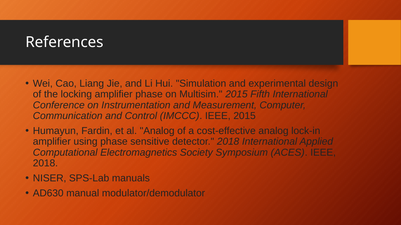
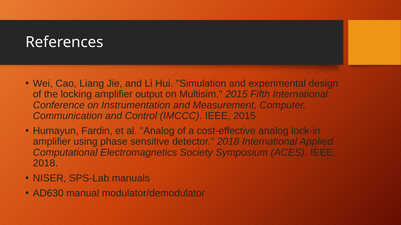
amplifier phase: phase -> output
